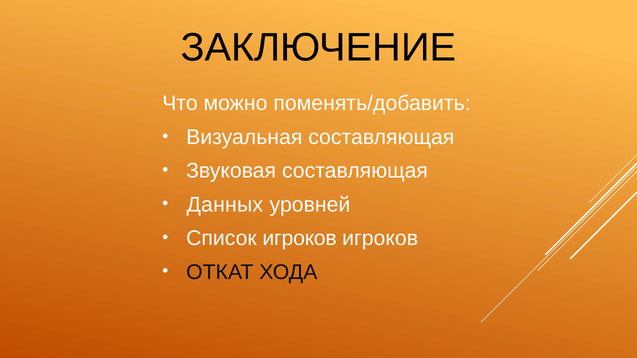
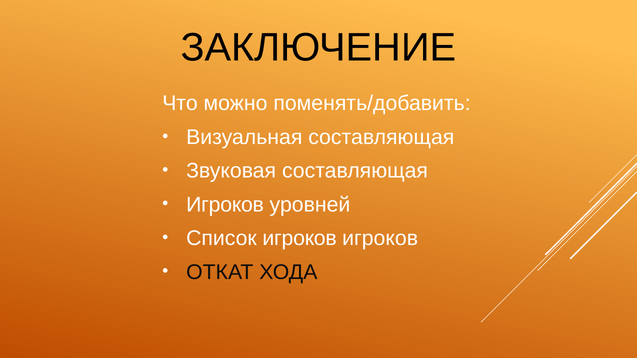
Данных at (225, 205): Данных -> Игроков
